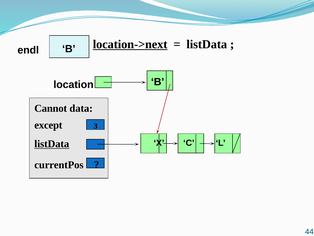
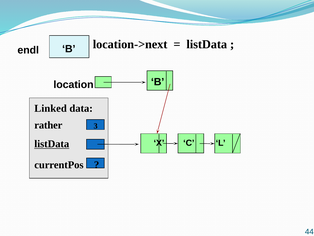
location->next underline: present -> none
Cannot: Cannot -> Linked
except: except -> rather
